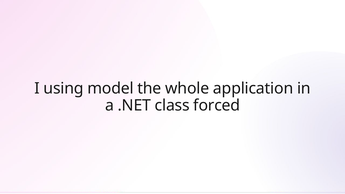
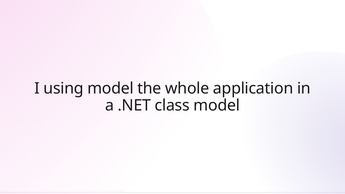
class forced: forced -> model
